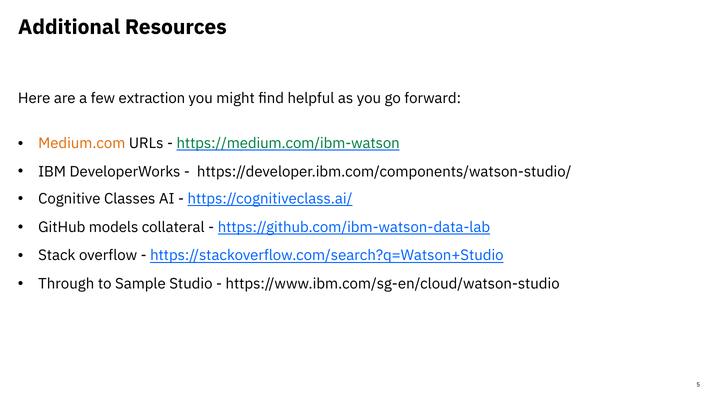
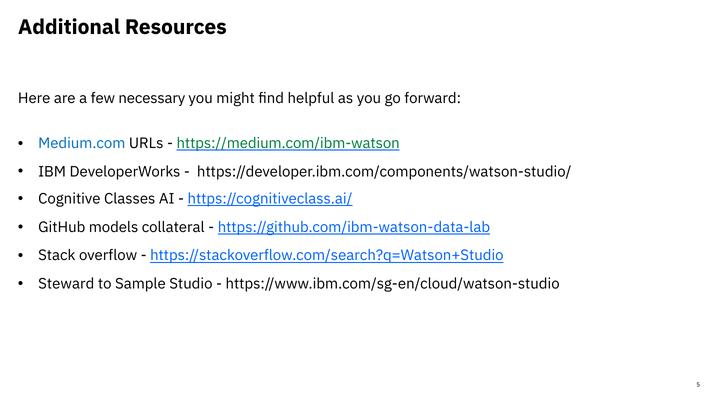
extraction: extraction -> necessary
Medium.com colour: orange -> blue
Through: Through -> Steward
